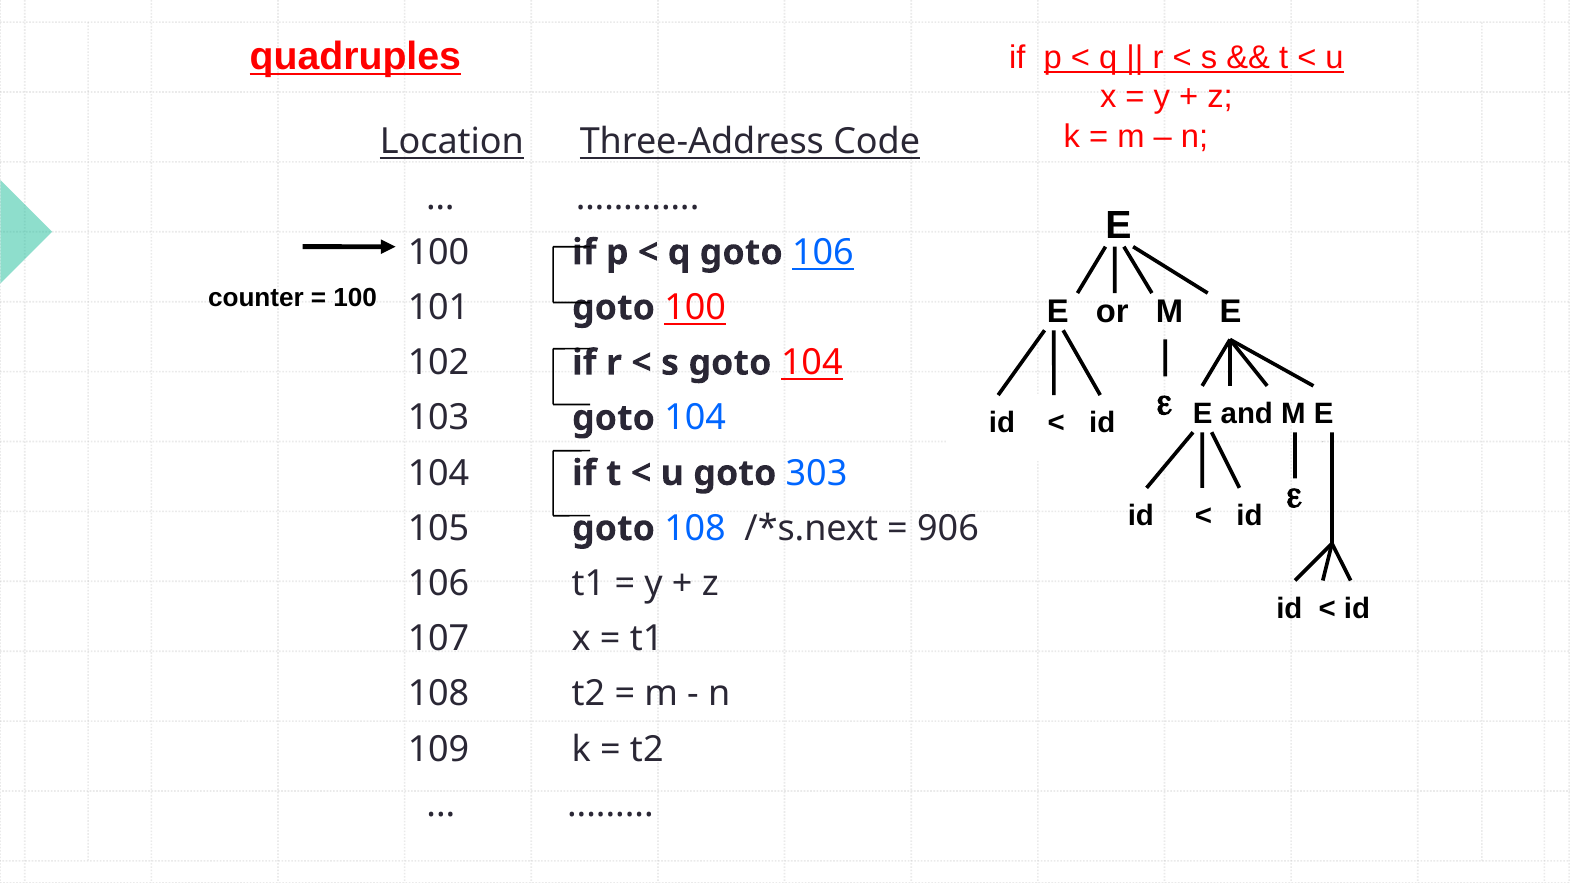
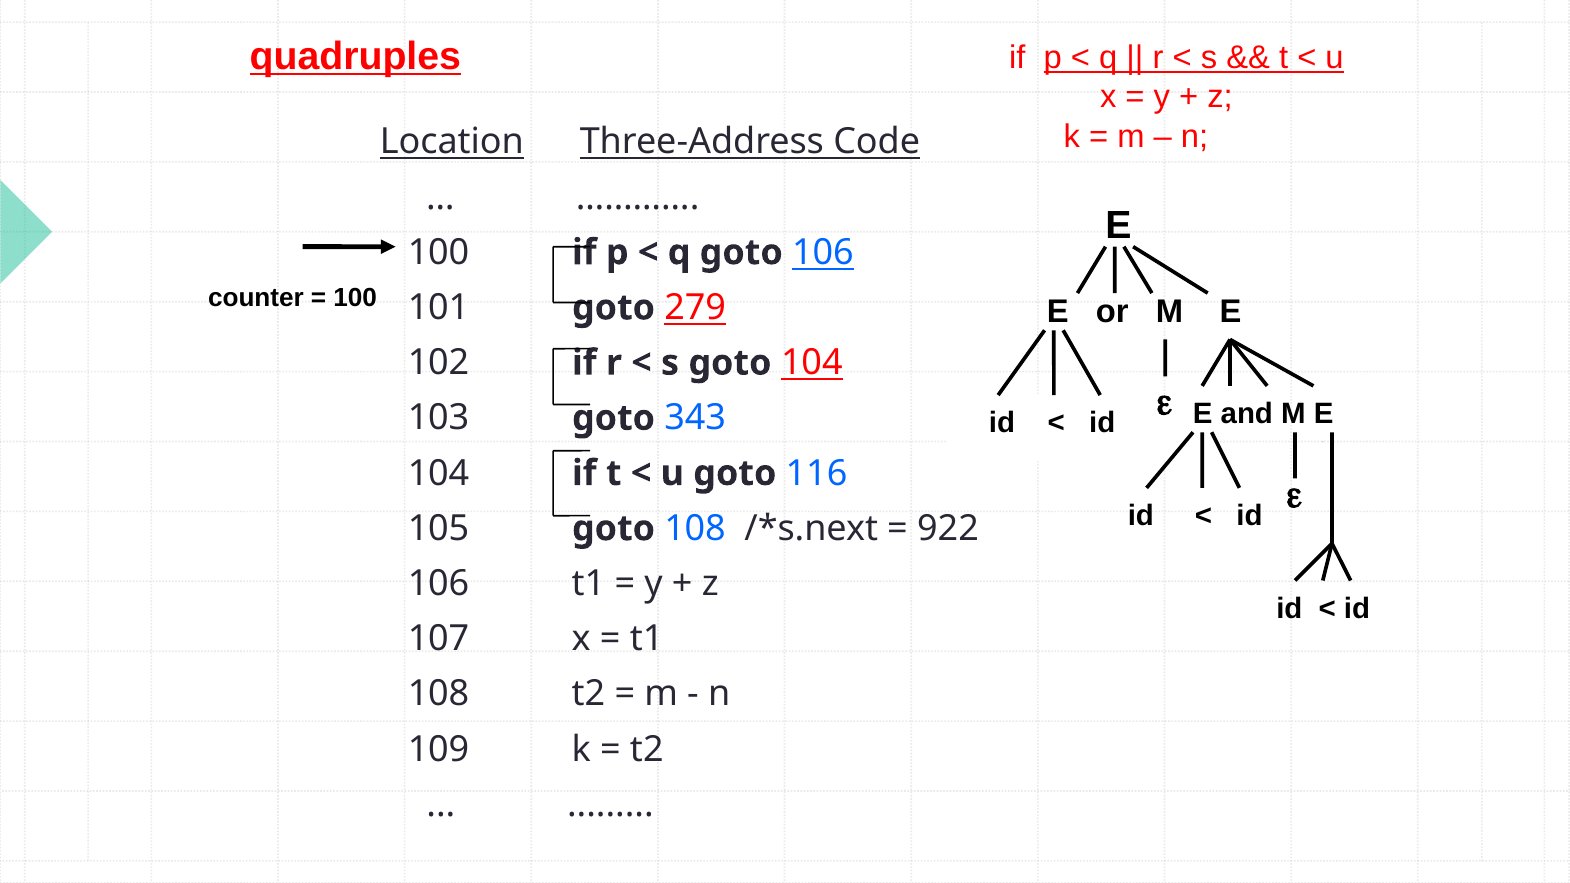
goto 100: 100 -> 279
103 goto 104: 104 -> 343
303: 303 -> 116
906: 906 -> 922
